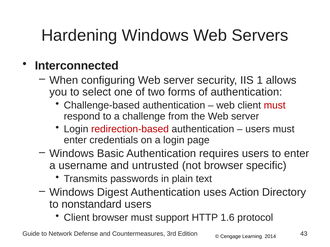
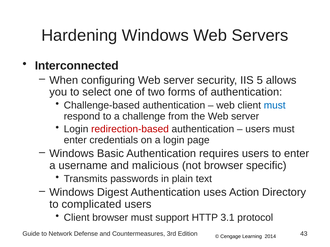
1: 1 -> 5
must at (275, 106) colour: red -> blue
untrusted: untrusted -> malicious
nonstandard: nonstandard -> complicated
1.6: 1.6 -> 3.1
